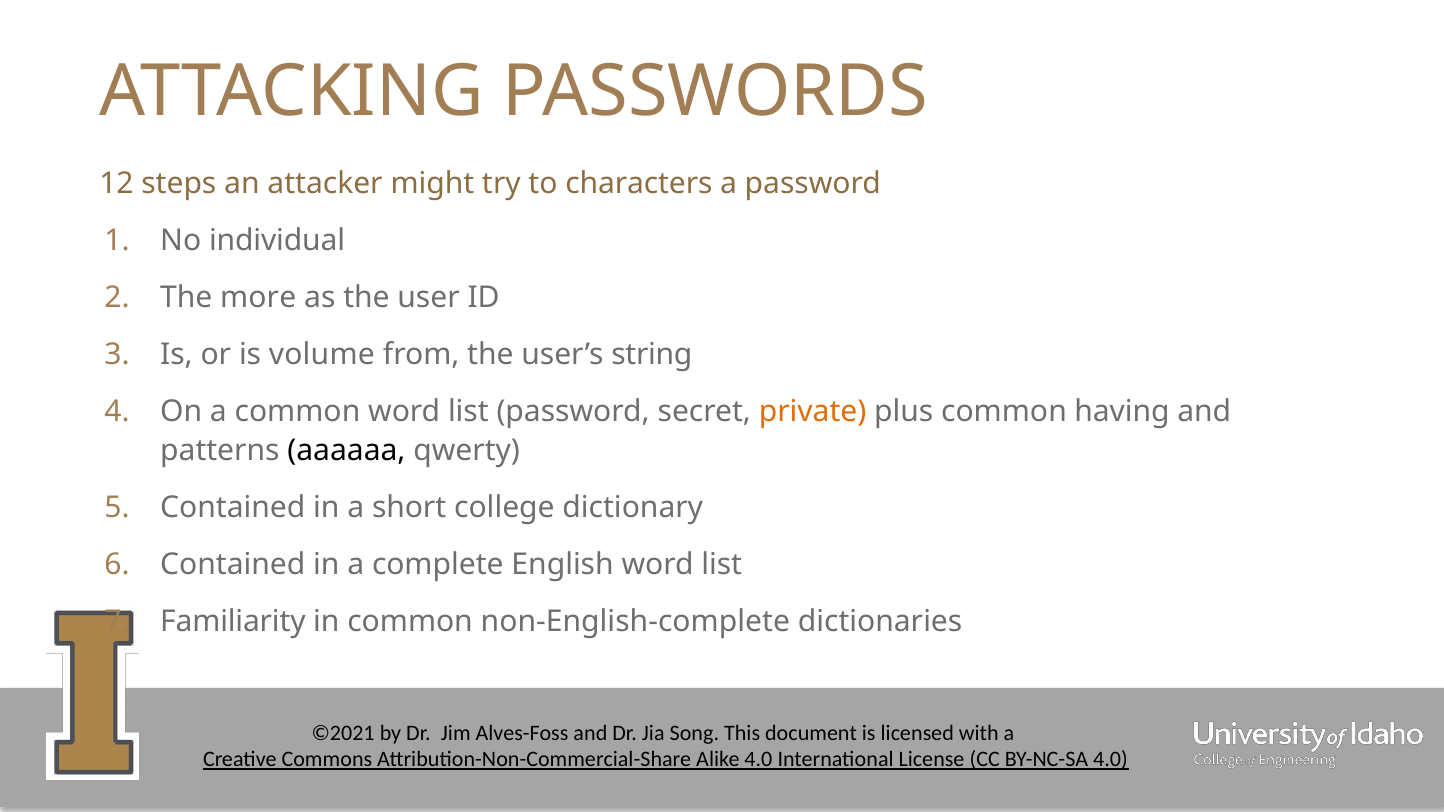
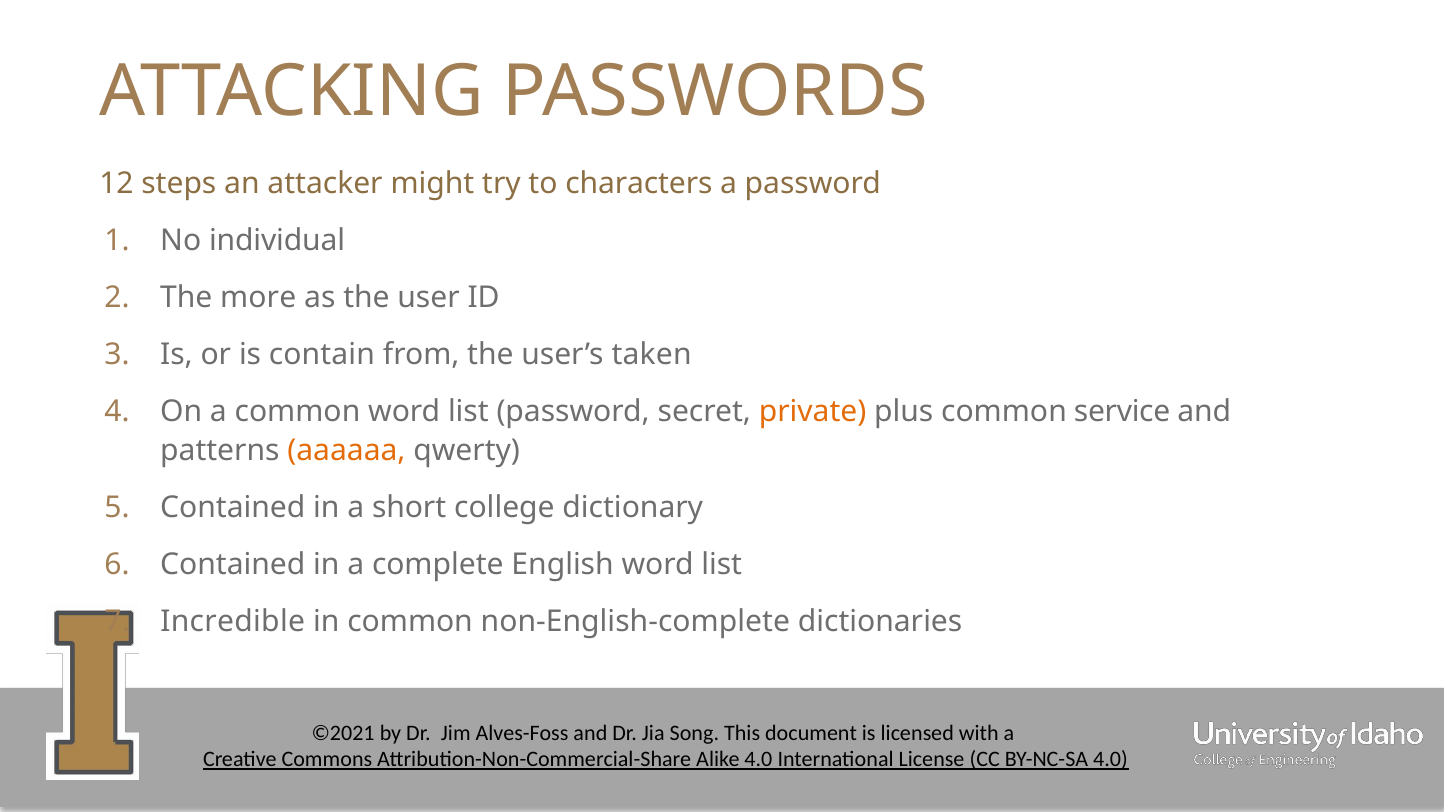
volume: volume -> contain
string: string -> taken
having: having -> service
aaaaaa colour: black -> orange
Familiarity: Familiarity -> Incredible
